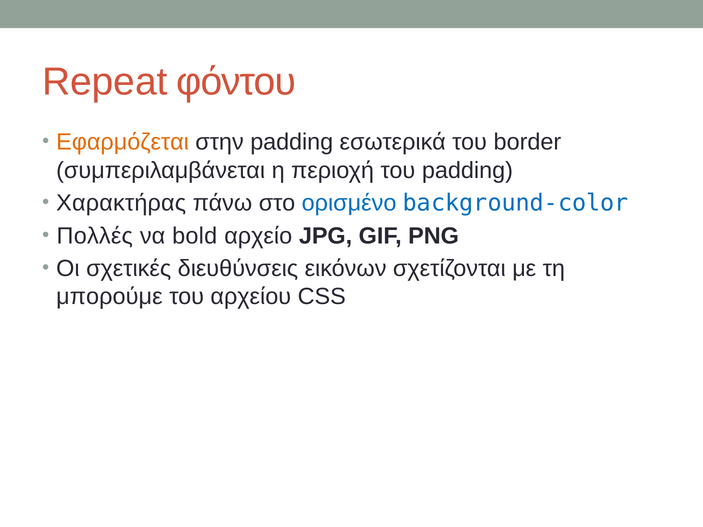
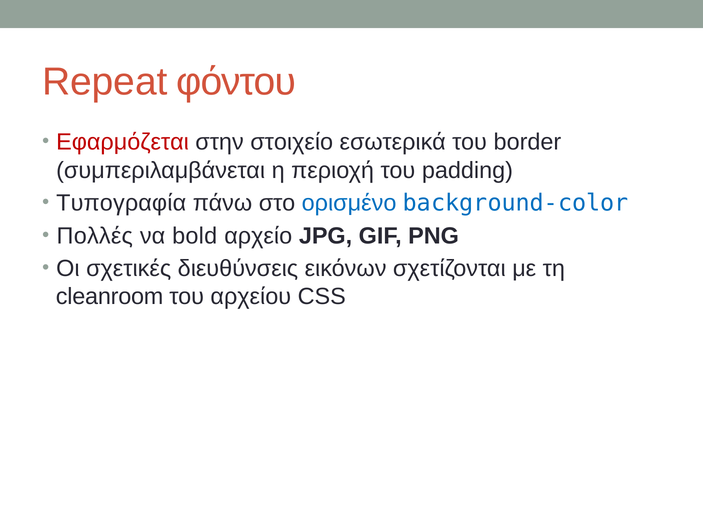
Εφαρμόζεται colour: orange -> red
στην padding: padding -> στοιχείο
Χαρακτήρας: Χαρακτήρας -> Τυπογραφία
μπορούμε: μπορούμε -> cleanroom
